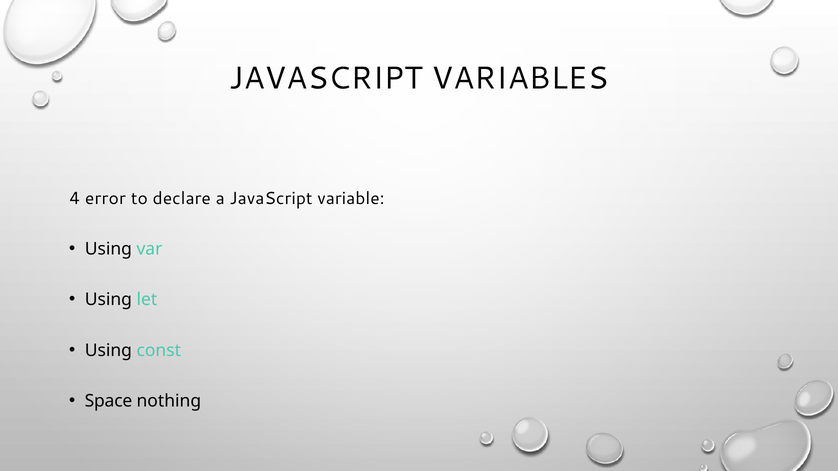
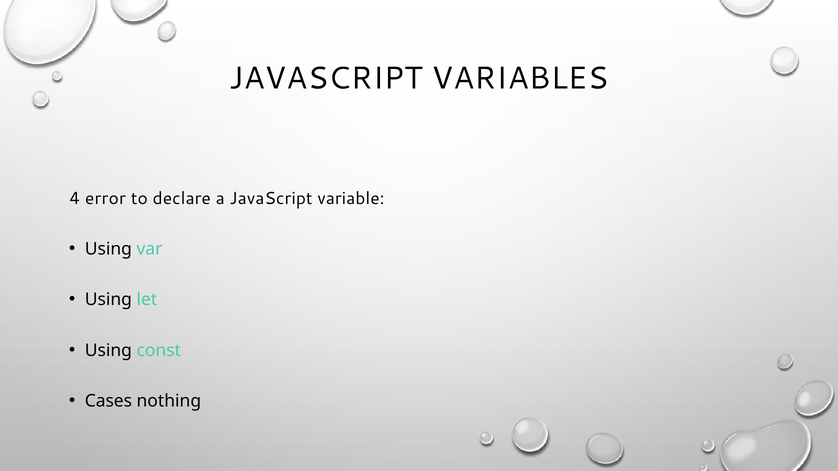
Space: Space -> Cases
